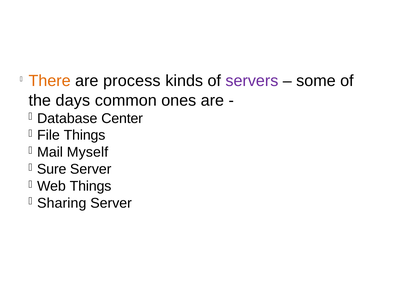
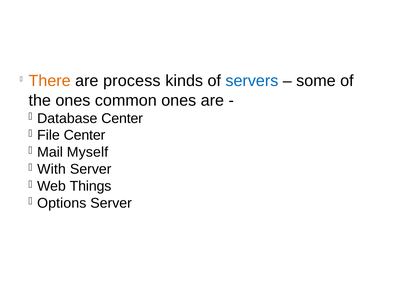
servers colour: purple -> blue
the days: days -> ones
File Things: Things -> Center
Sure: Sure -> With
Sharing: Sharing -> Options
